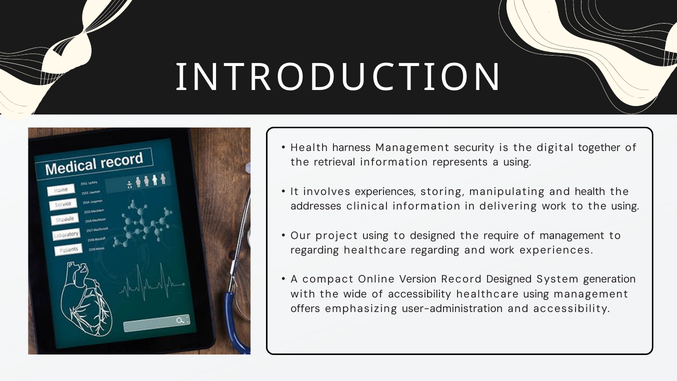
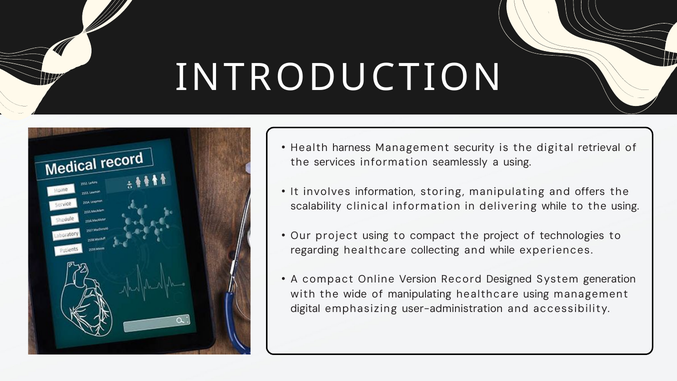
together: together -> retrieval
retrieval: retrieval -> services
represents: represents -> seamlessly
involves experiences: experiences -> information
and health: health -> offers
addresses: addresses -> scalability
delivering work: work -> while
to designed: designed -> compact
the require: require -> project
of management: management -> technologies
healthcare regarding: regarding -> collecting
and work: work -> while
of accessibility: accessibility -> manipulating
offers at (305, 309): offers -> digital
